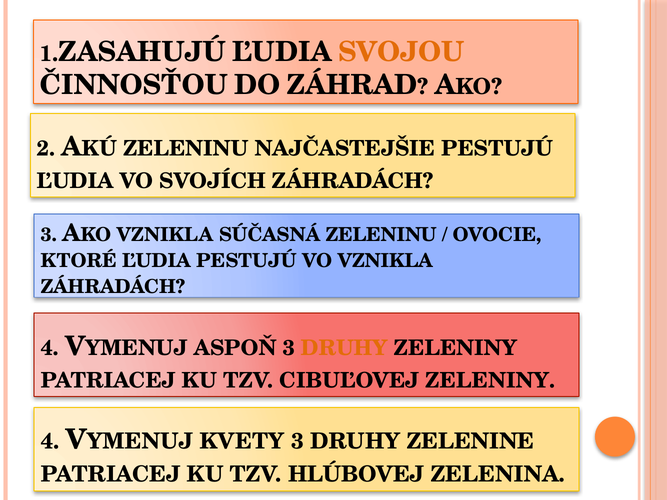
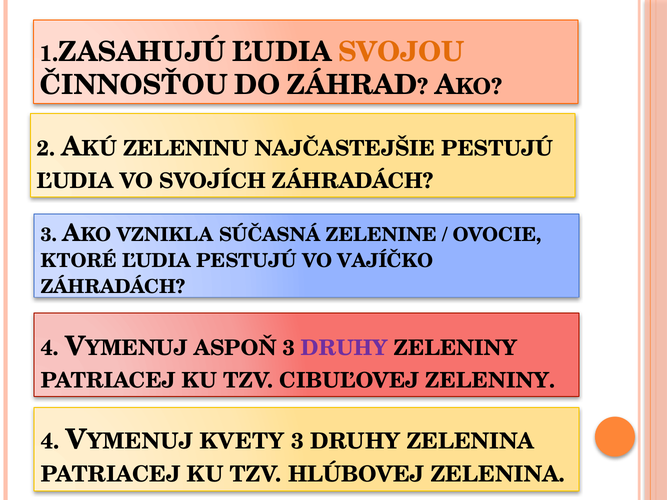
ZELENINU at (381, 235): ZELENINU -> ZELENINE
VZNIKLA at (385, 261): VZNIKLA -> VAJÍČKO
DRUHY at (344, 349) colour: orange -> purple
DRUHY ZELENINE: ZELENINE -> ZELENINA
